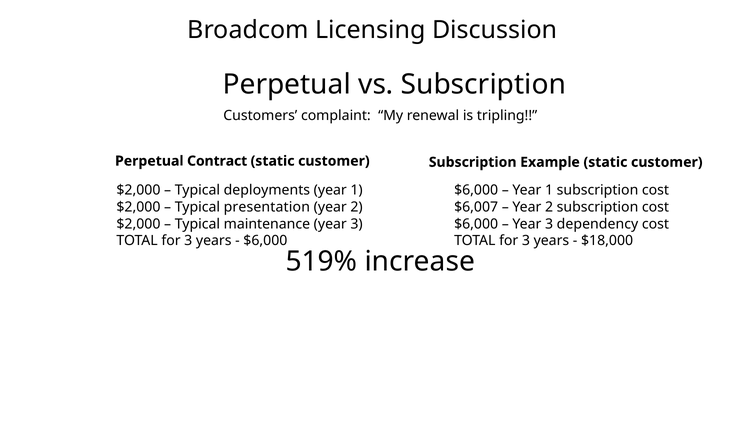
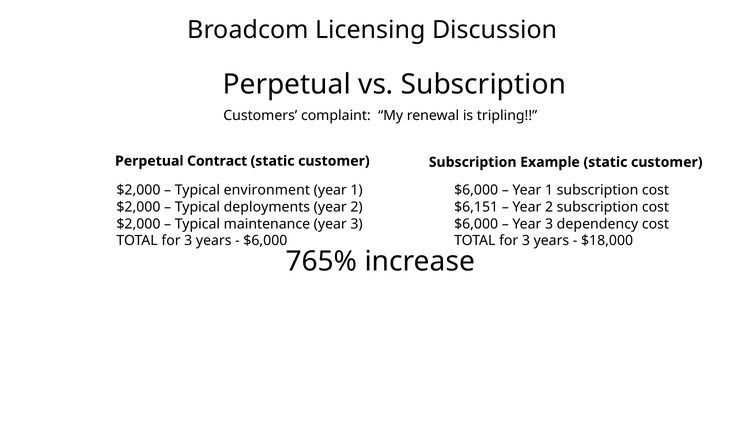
deployments: deployments -> environment
presentation: presentation -> deployments
$6,007: $6,007 -> $6,151
519%: 519% -> 765%
